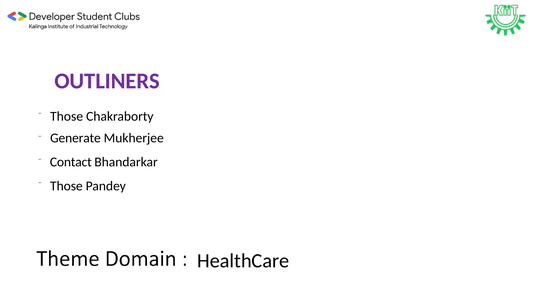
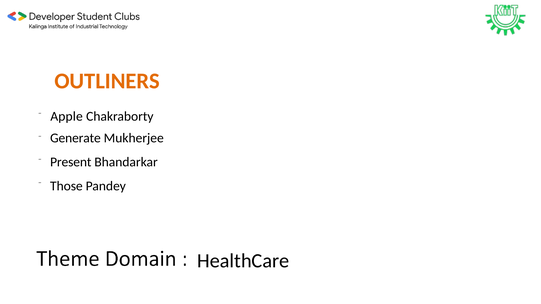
OUTLINERS colour: purple -> orange
Those at (67, 117): Those -> Apple
Contact: Contact -> Present
